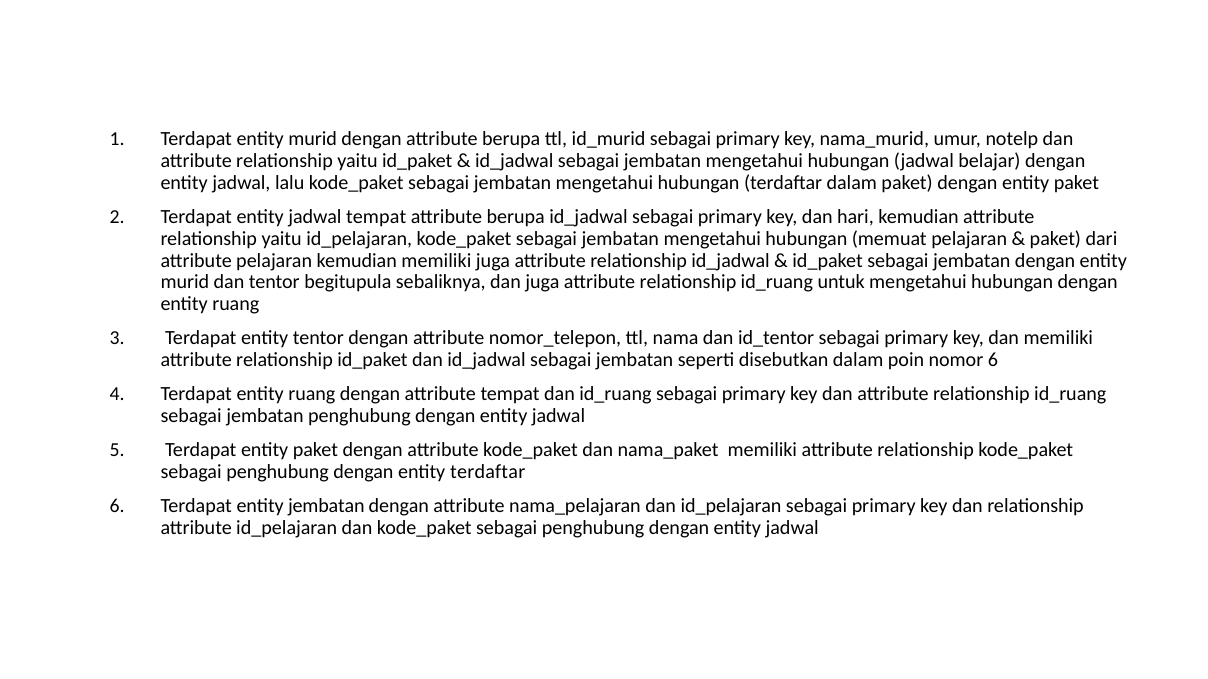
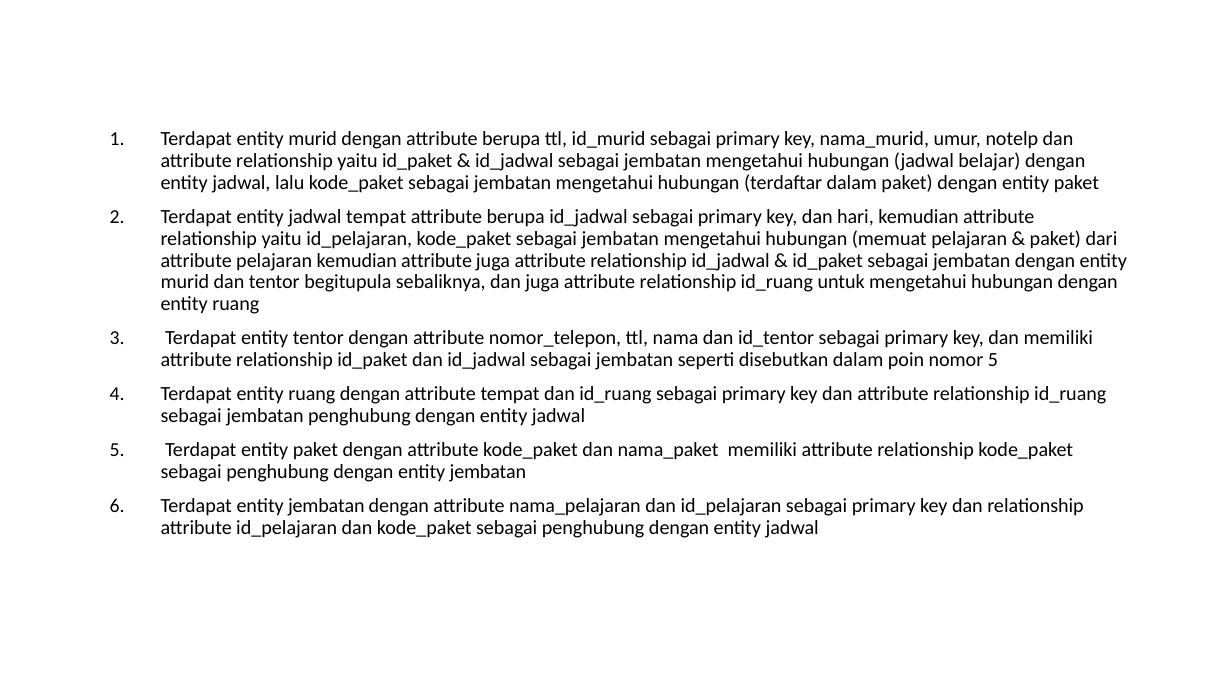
pelajaran kemudian memiliki: memiliki -> attribute
nomor 6: 6 -> 5
dengan entity terdaftar: terdaftar -> jembatan
